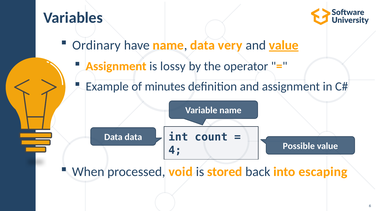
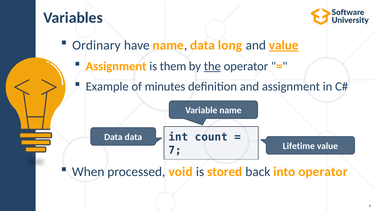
very: very -> long
lossy: lossy -> them
the underline: none -> present
Possible: Possible -> Lifetime
4: 4 -> 7
into escaping: escaping -> operator
